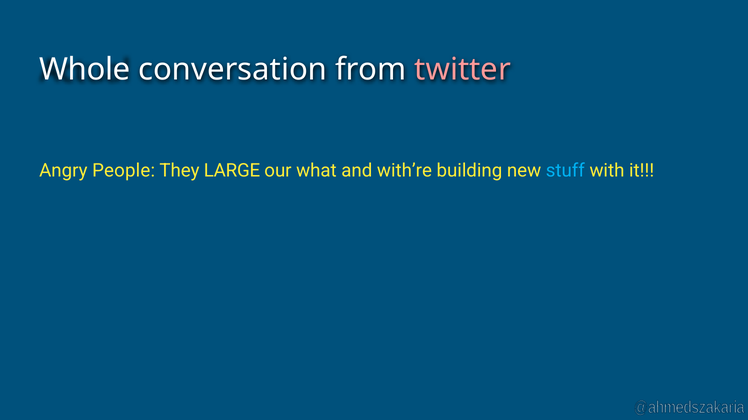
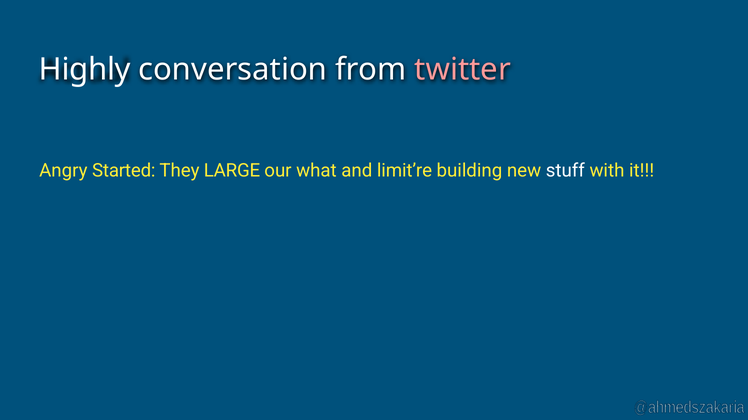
Whole: Whole -> Highly
People: People -> Started
with’re: with’re -> limit’re
stuff colour: light blue -> white
